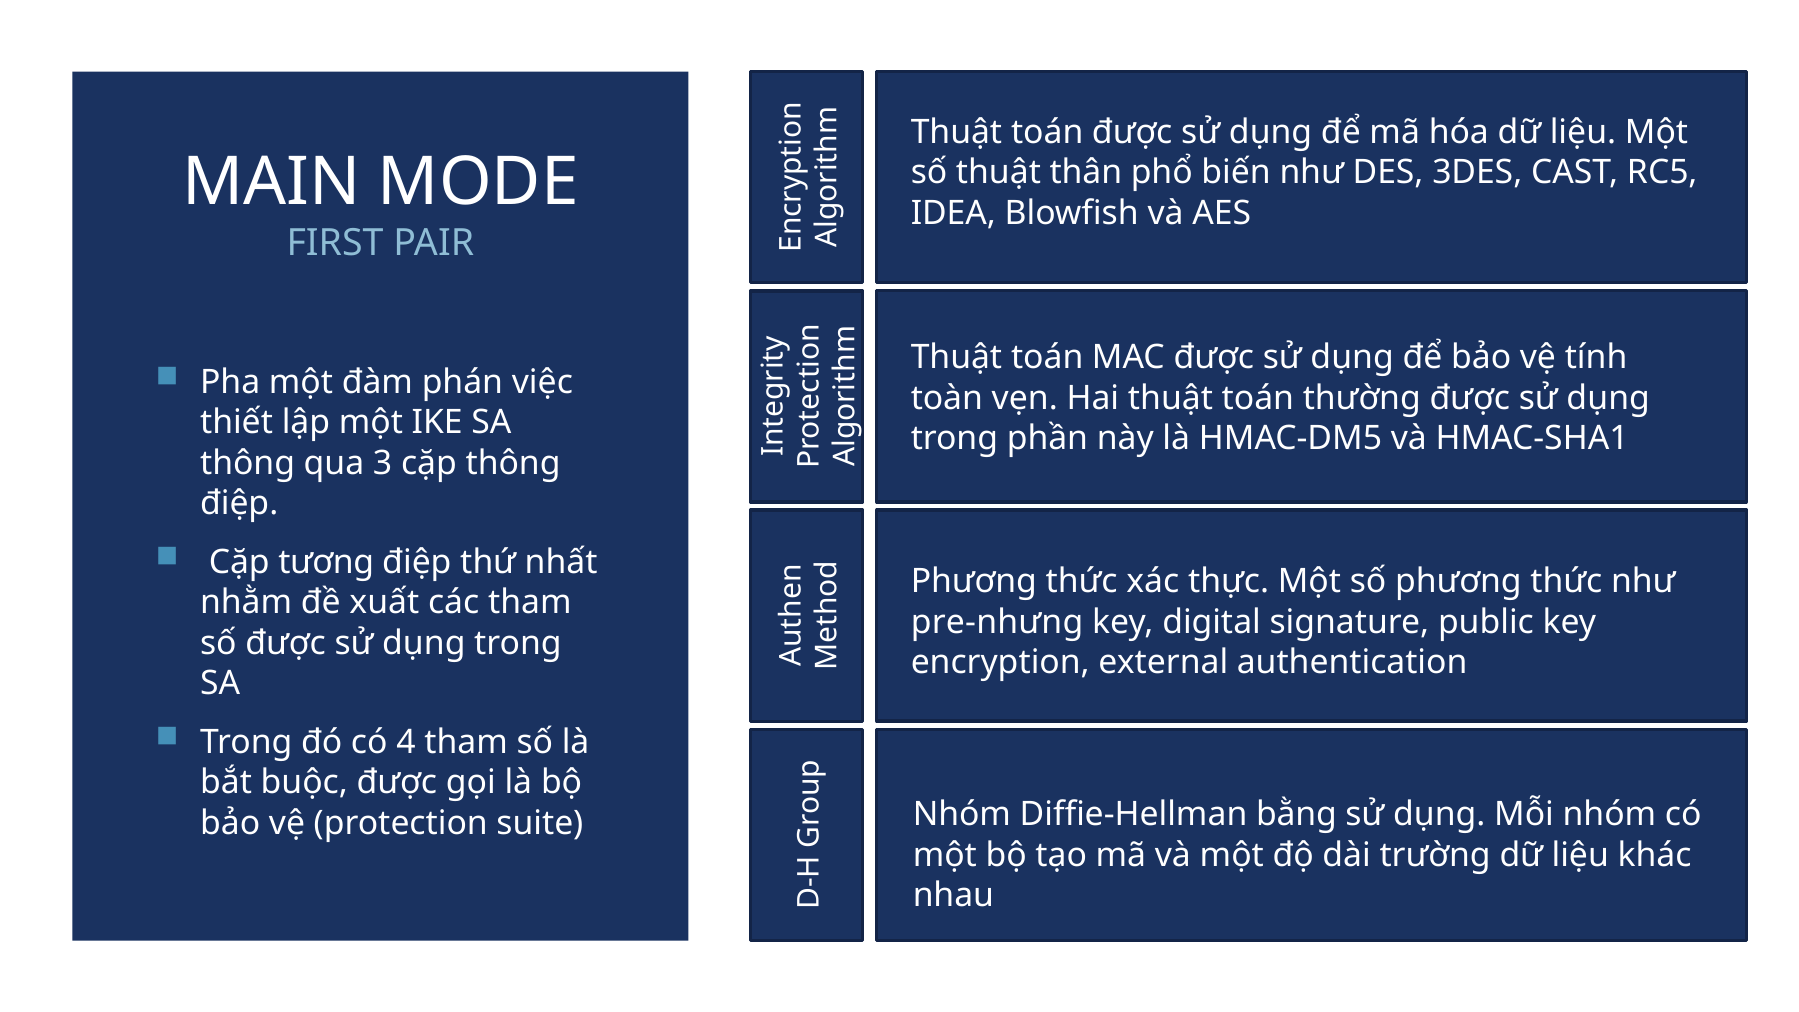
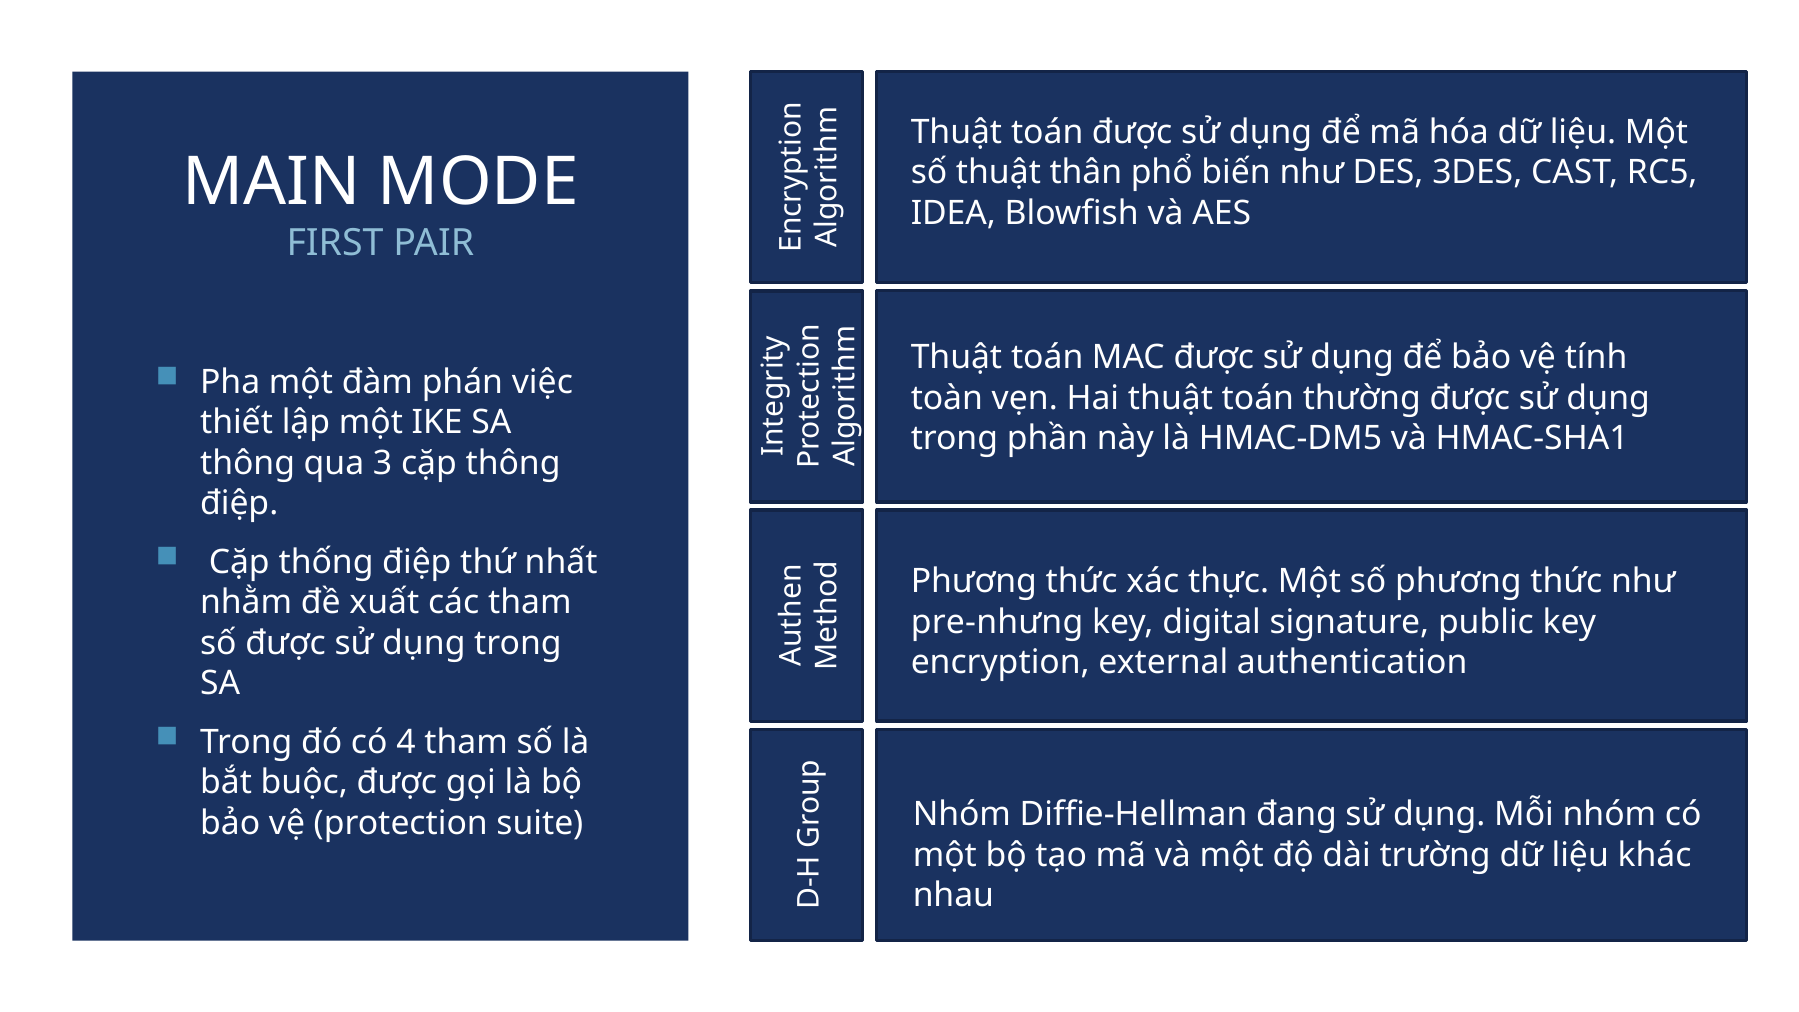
tương: tương -> thống
bằng: bằng -> đang
